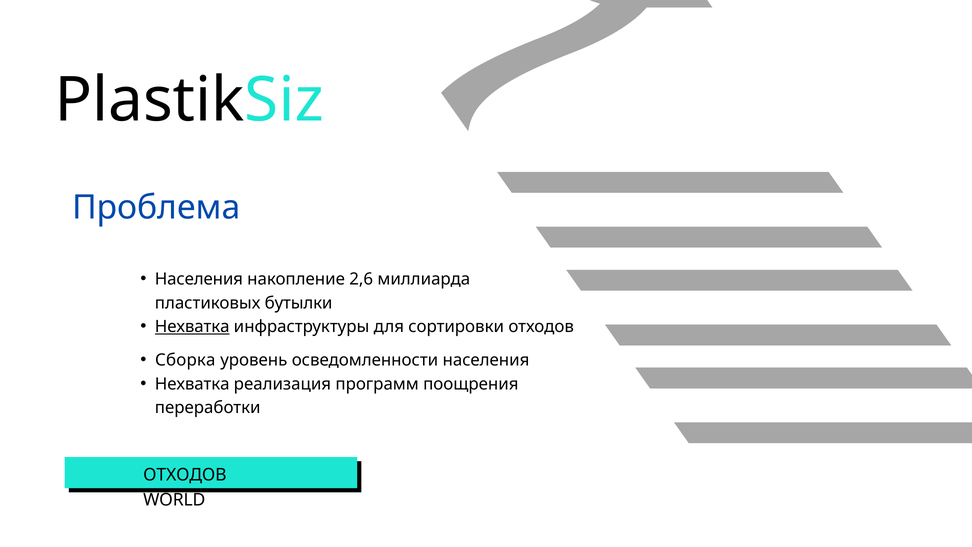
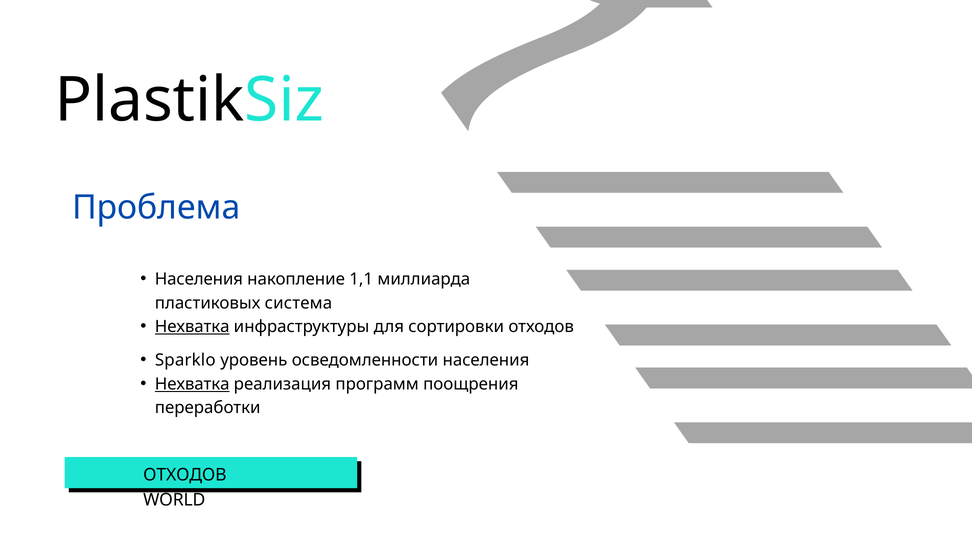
2,6: 2,6 -> 1,1
бутылки: бутылки -> система
Сборка: Сборка -> Sparklo
Нехватка at (192, 384) underline: none -> present
